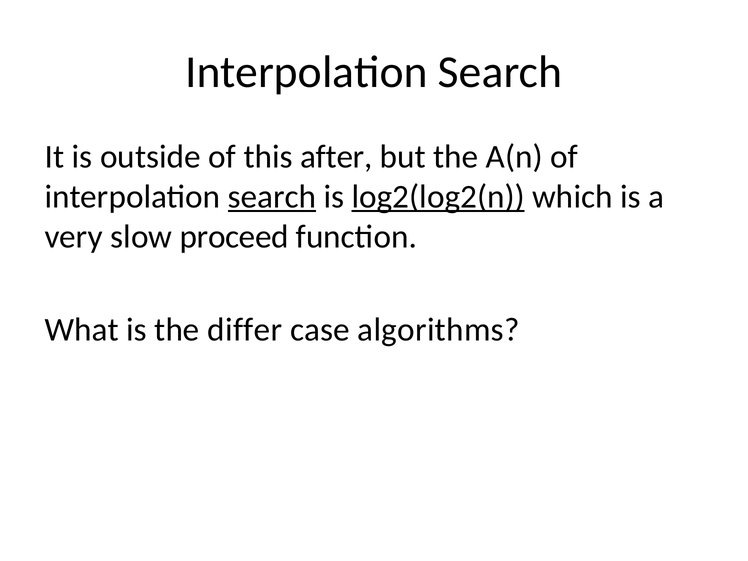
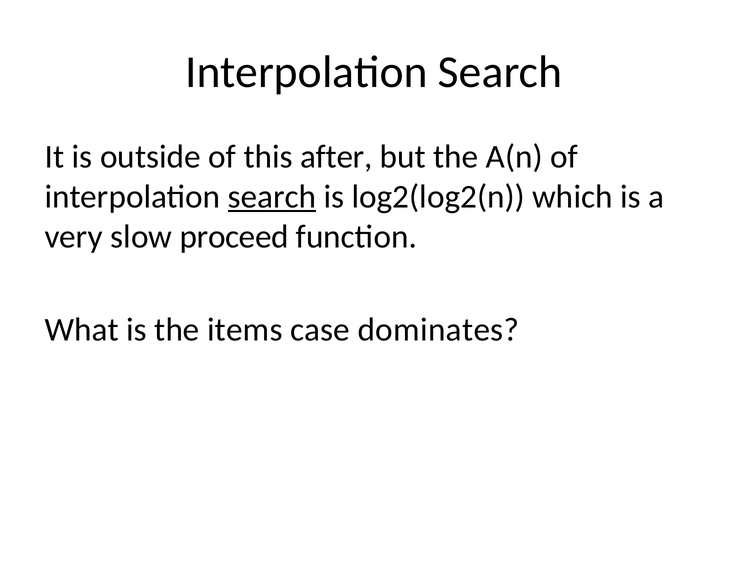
log2(log2(n underline: present -> none
differ: differ -> items
algorithms: algorithms -> dominates
